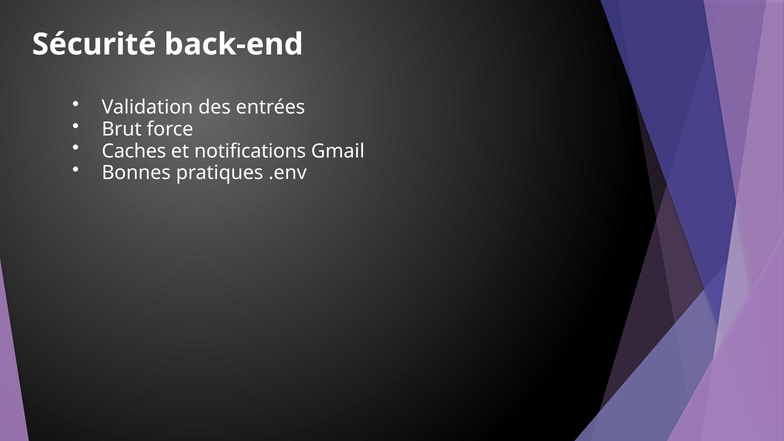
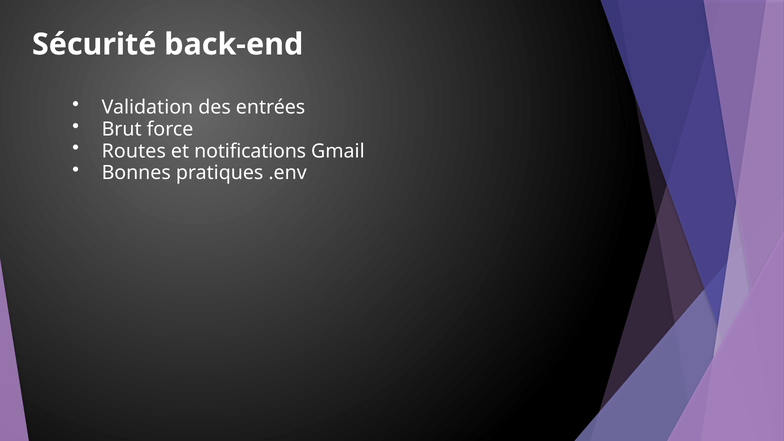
Caches: Caches -> Routes
